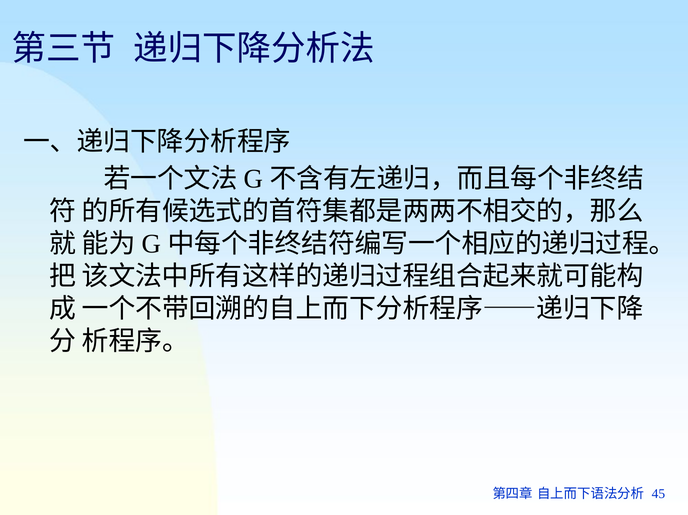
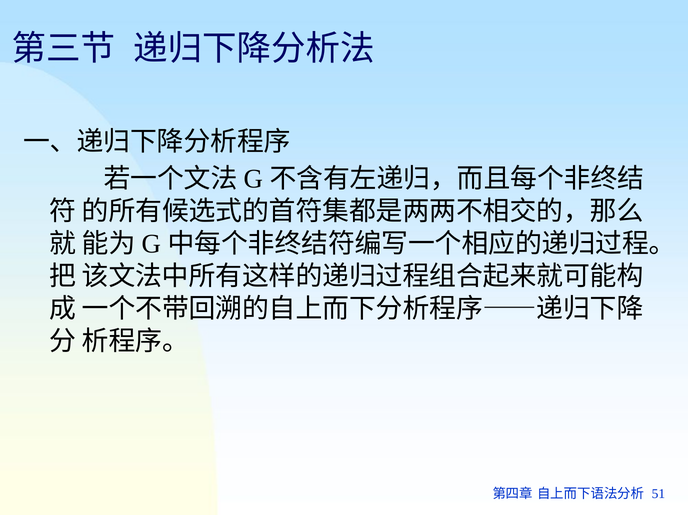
45: 45 -> 51
